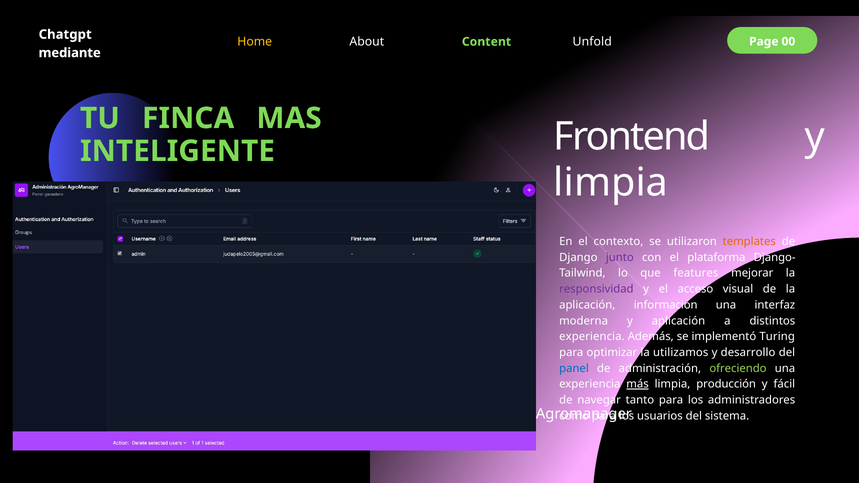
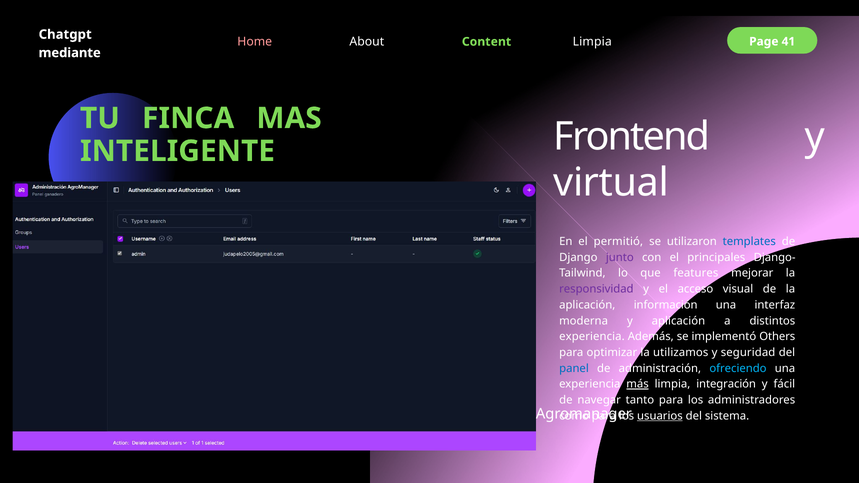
Home colour: yellow -> pink
Content Unfold: Unfold -> Limpia
00: 00 -> 41
limpia at (611, 183): limpia -> virtual
contexto: contexto -> permitió
templates colour: orange -> blue
plataforma: plataforma -> principales
Turing: Turing -> Others
desarrollo: desarrollo -> seguridad
ofreciendo colour: light green -> light blue
producción: producción -> integración
usuarios underline: none -> present
